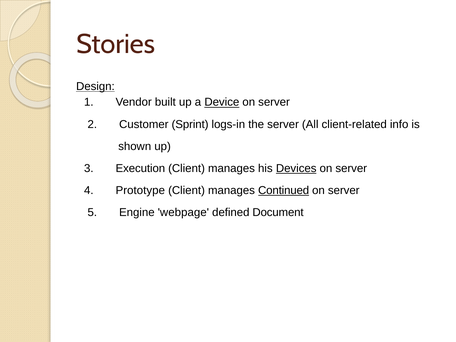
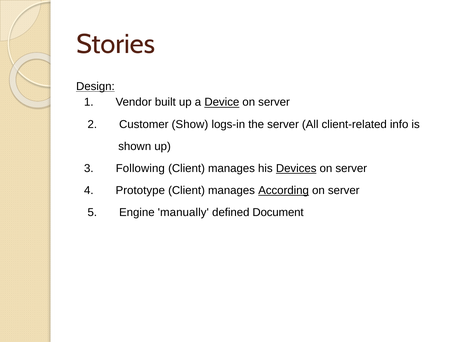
Sprint: Sprint -> Show
Execution: Execution -> Following
Continued: Continued -> According
webpage: webpage -> manually
